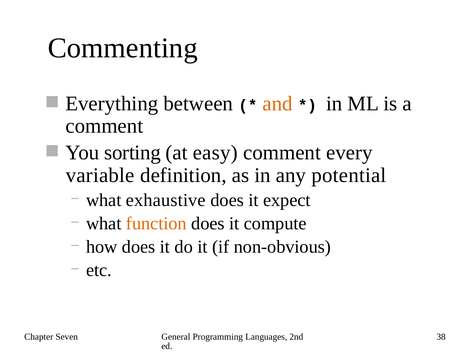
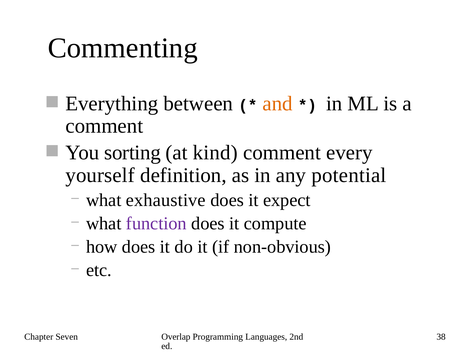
easy: easy -> kind
variable: variable -> yourself
function colour: orange -> purple
General: General -> Overlap
